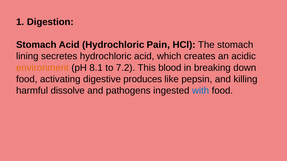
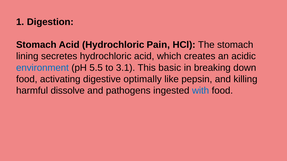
environment colour: orange -> blue
8.1: 8.1 -> 5.5
7.2: 7.2 -> 3.1
blood: blood -> basic
produces: produces -> optimally
